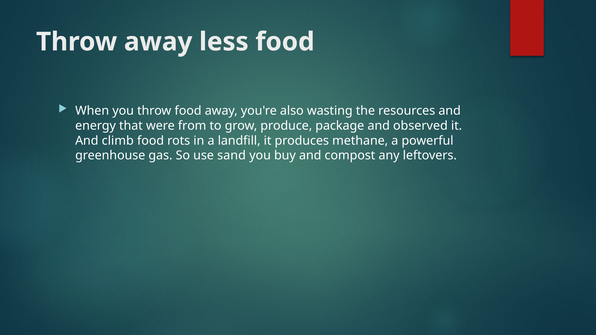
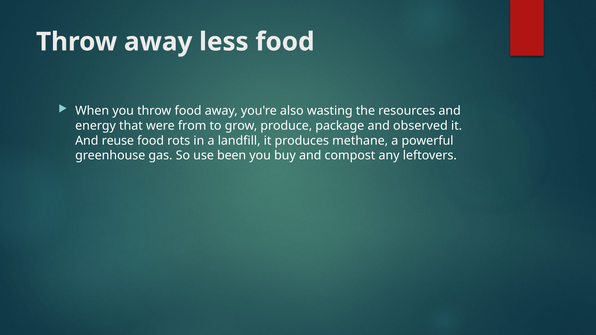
climb: climb -> reuse
sand: sand -> been
